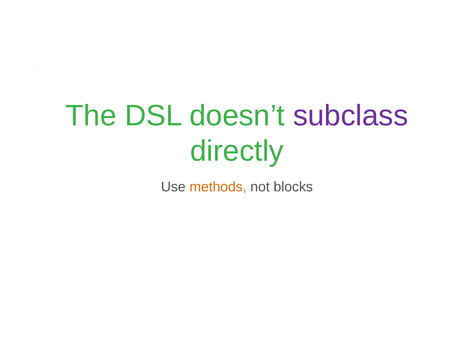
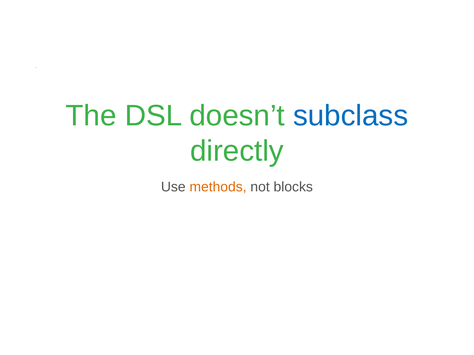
subclass colour: purple -> blue
